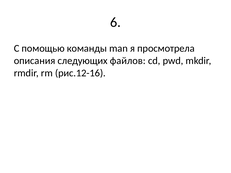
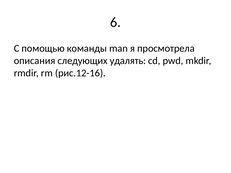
файлов: файлов -> удалять
